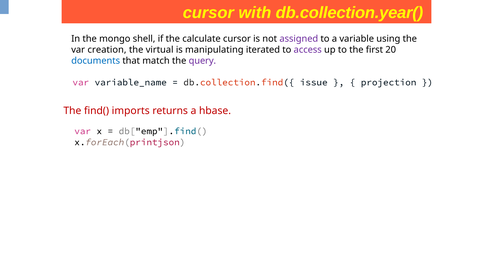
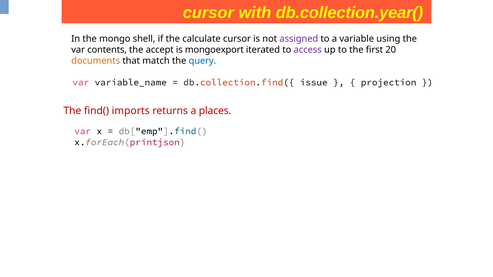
creation: creation -> contents
virtual: virtual -> accept
manipulating: manipulating -> mongoexport
documents colour: blue -> orange
query colour: purple -> blue
hbase: hbase -> places
